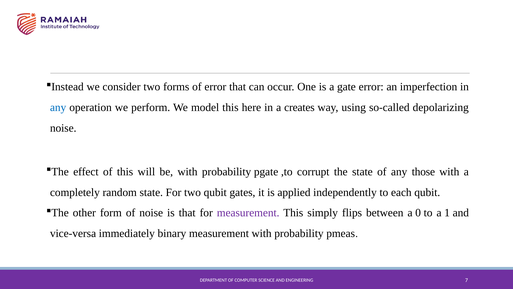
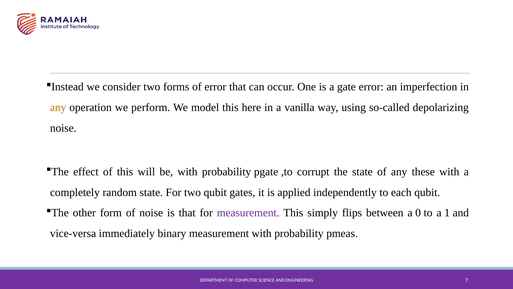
any at (58, 107) colour: blue -> orange
creates: creates -> vanilla
those: those -> these
